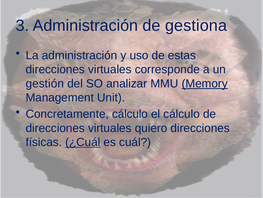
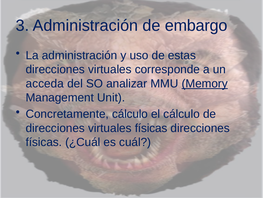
gestiona: gestiona -> embargo
gestión: gestión -> acceda
virtuales quiero: quiero -> físicas
¿Cuál underline: present -> none
